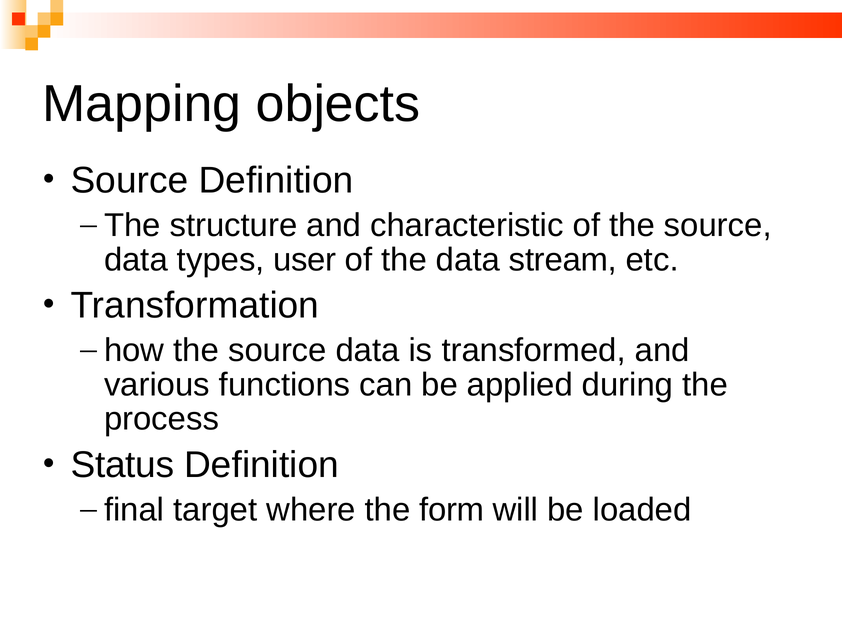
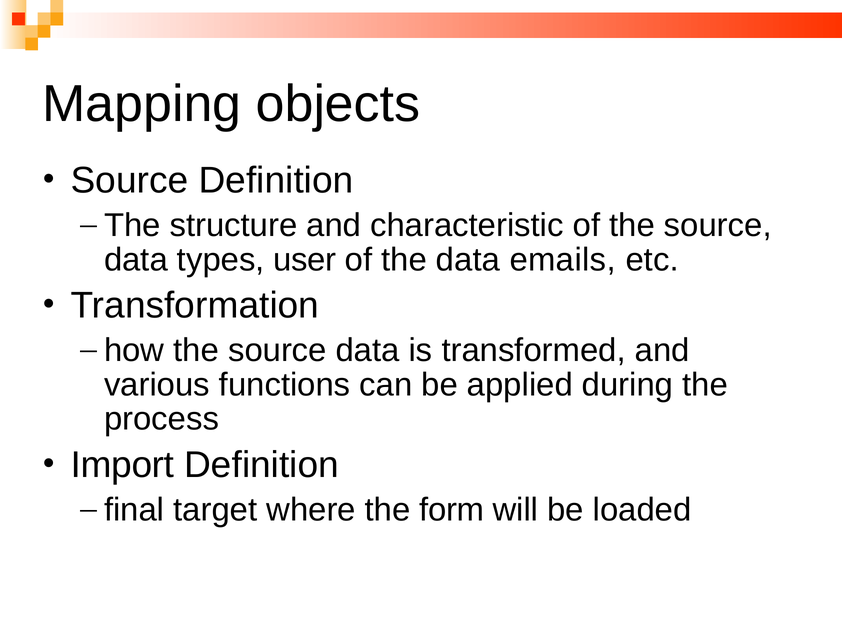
stream: stream -> emails
Status: Status -> Import
